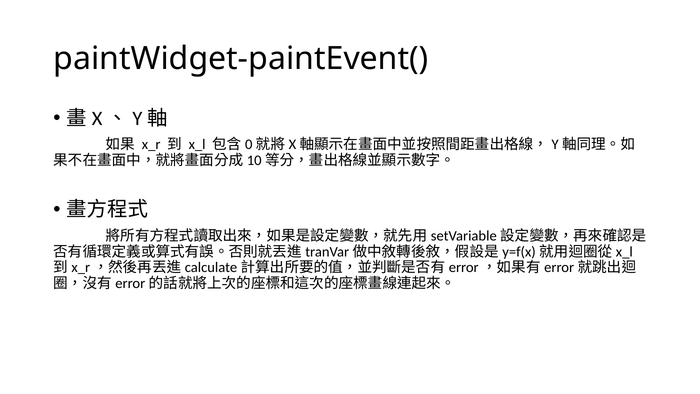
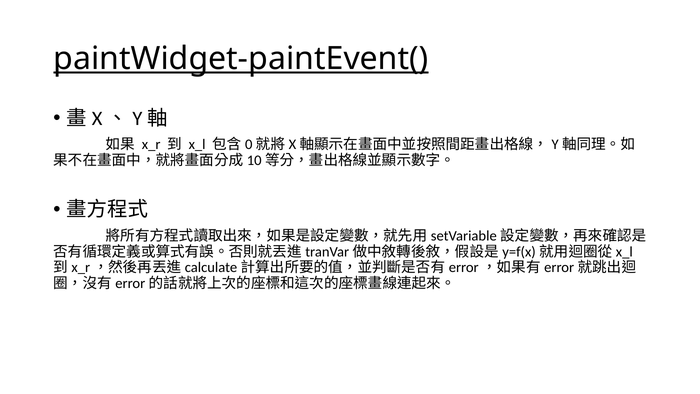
paintWidget-paintEvent( underline: none -> present
